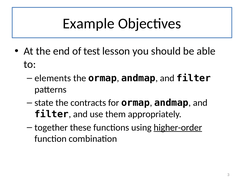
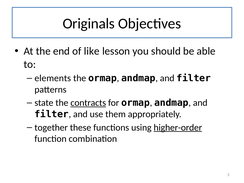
Example: Example -> Originals
test: test -> like
contracts underline: none -> present
